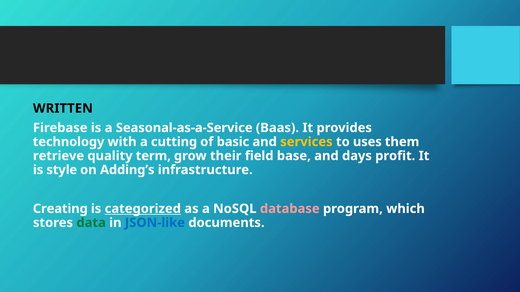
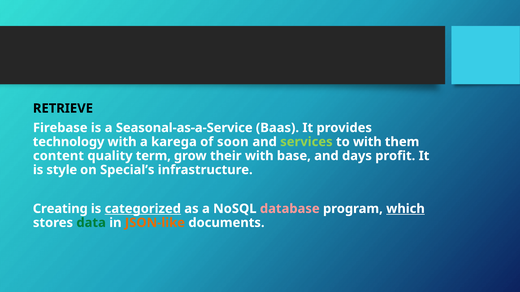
WRITTEN: WRITTEN -> RETRIEVE
cutting: cutting -> karega
basic: basic -> soon
services colour: yellow -> light green
to uses: uses -> with
retrieve: retrieve -> content
their field: field -> with
Adding’s: Adding’s -> Special’s
which underline: none -> present
JSON-like colour: blue -> orange
